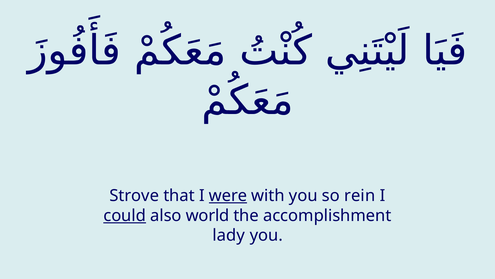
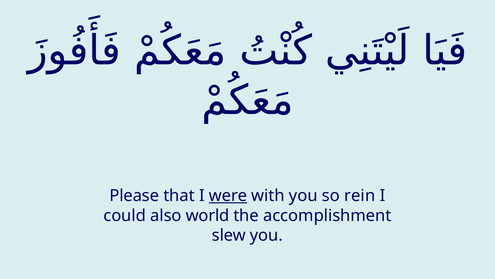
Strove: Strove -> Please
could underline: present -> none
lady: lady -> slew
